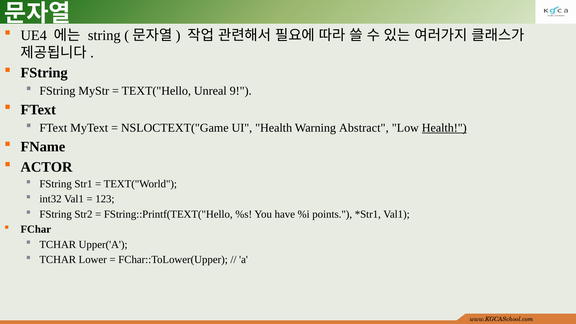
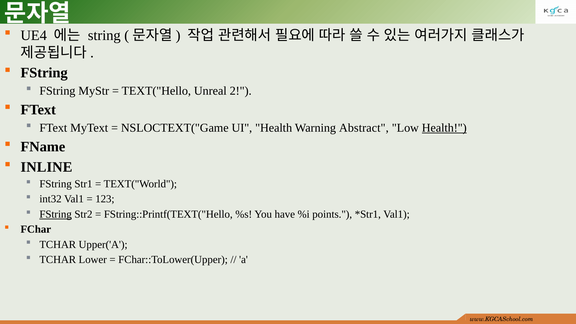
9: 9 -> 2
ACTOR: ACTOR -> INLINE
FString at (56, 214) underline: none -> present
